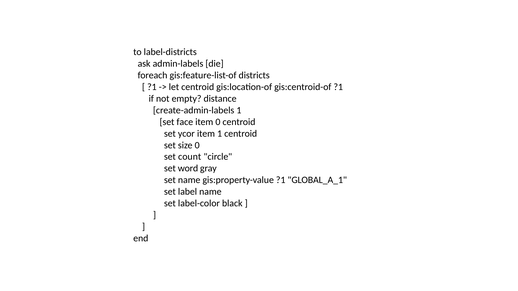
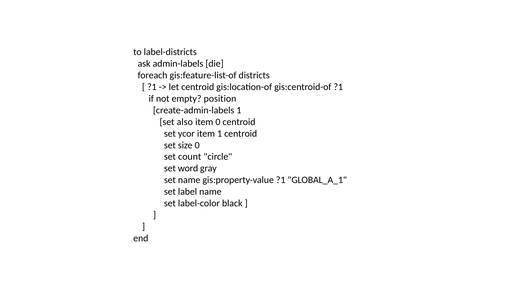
distance: distance -> position
face: face -> also
